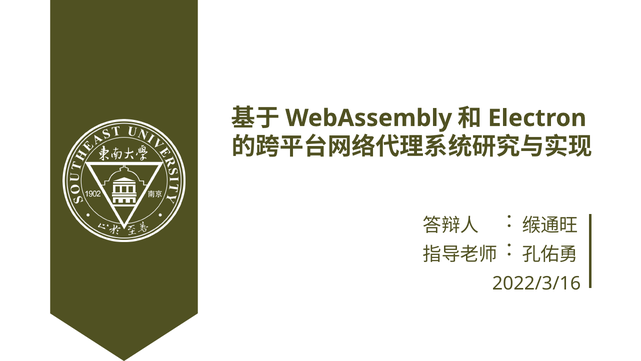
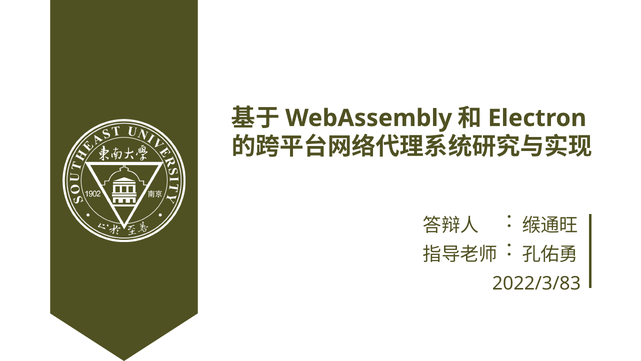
2022/3/16: 2022/3/16 -> 2022/3/83
